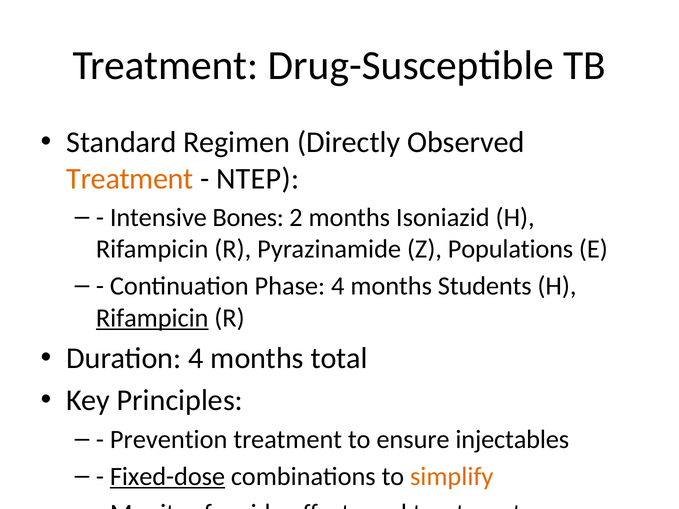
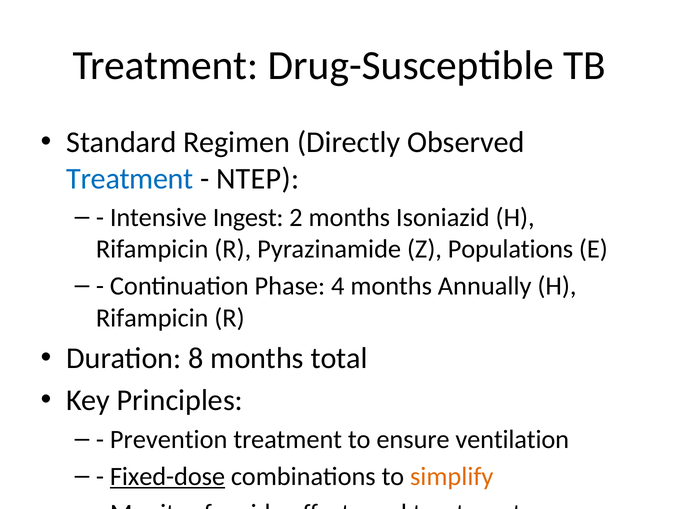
Treatment at (130, 179) colour: orange -> blue
Bones: Bones -> Ingest
Students: Students -> Annually
Rifampicin at (152, 318) underline: present -> none
Duration 4: 4 -> 8
injectables: injectables -> ventilation
